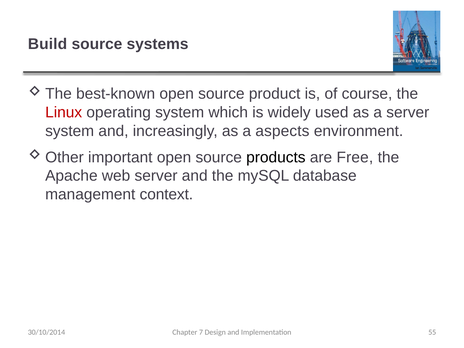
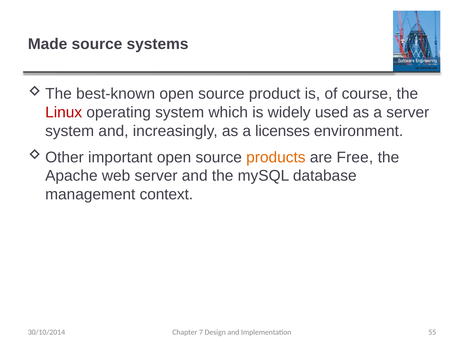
Build: Build -> Made
aspects: aspects -> licenses
products colour: black -> orange
